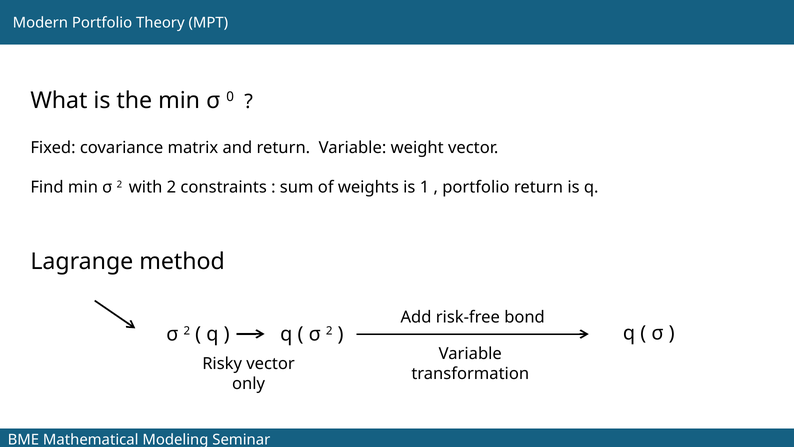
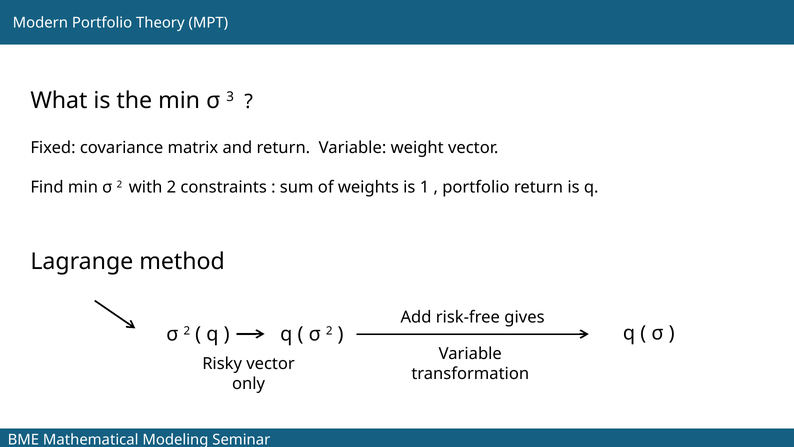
0: 0 -> 3
bond: bond -> gives
